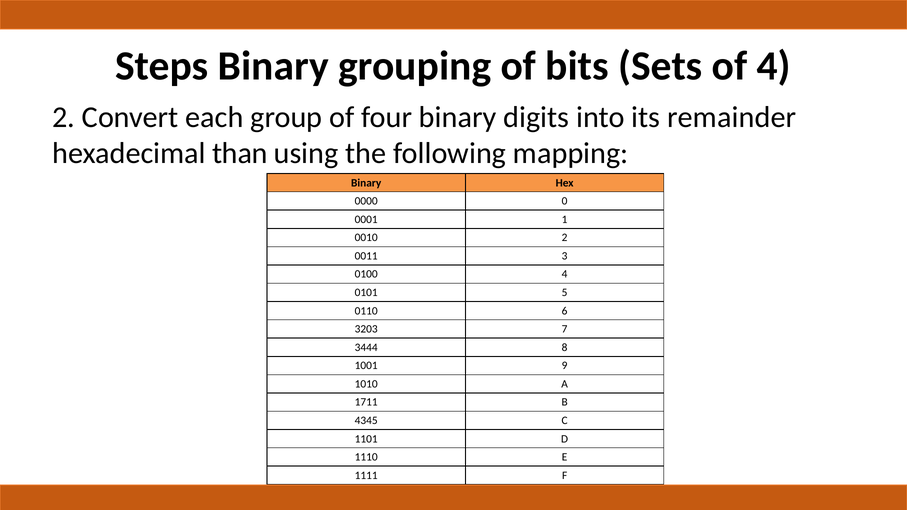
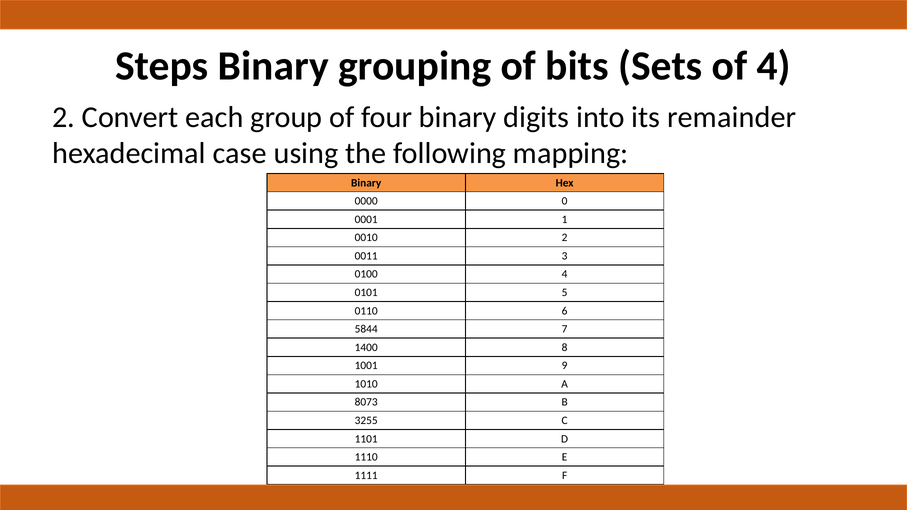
than: than -> case
3203: 3203 -> 5844
3444: 3444 -> 1400
1711: 1711 -> 8073
4345: 4345 -> 3255
